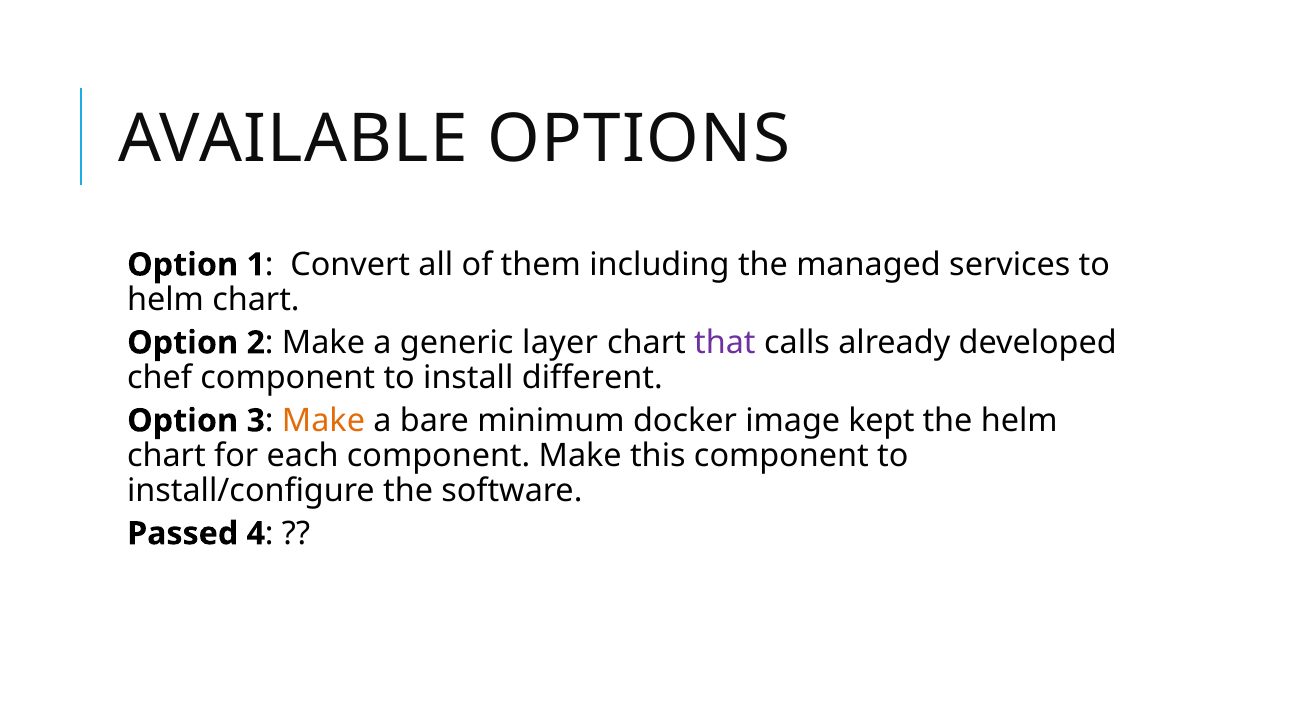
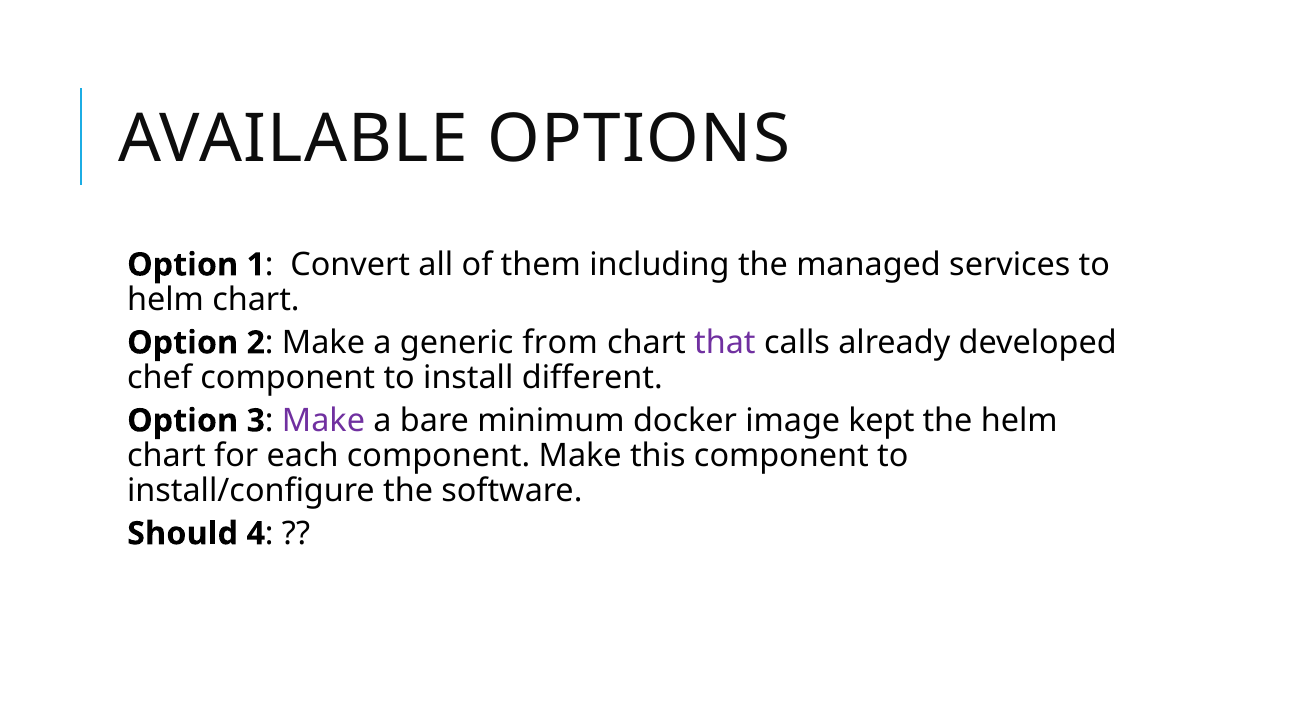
layer: layer -> from
Make at (323, 421) colour: orange -> purple
Passed: Passed -> Should
